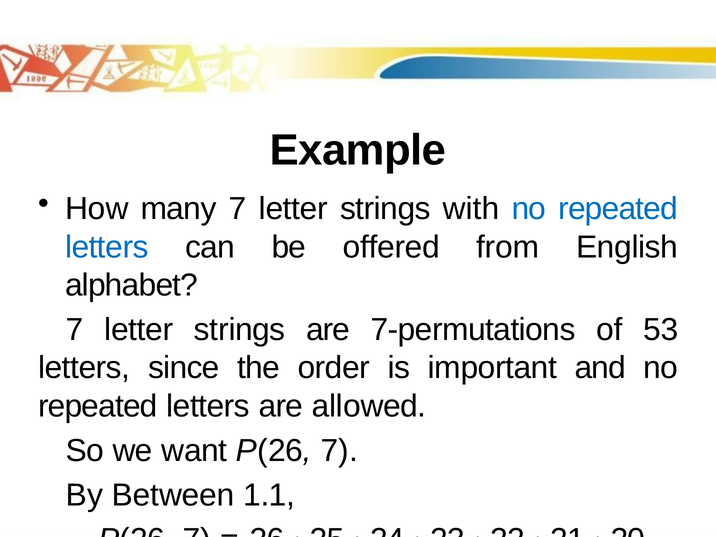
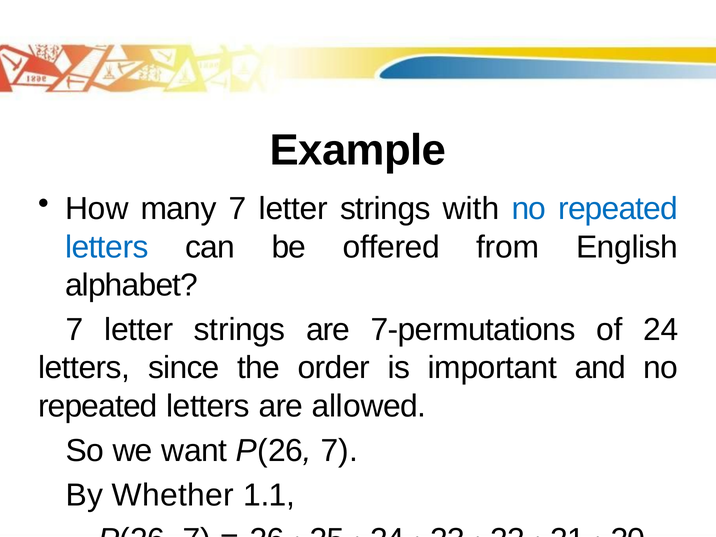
of 53: 53 -> 24
Between: Between -> Whether
